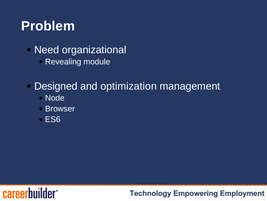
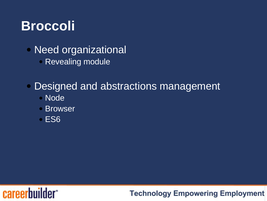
Problem: Problem -> Broccoli
optimization: optimization -> abstractions
